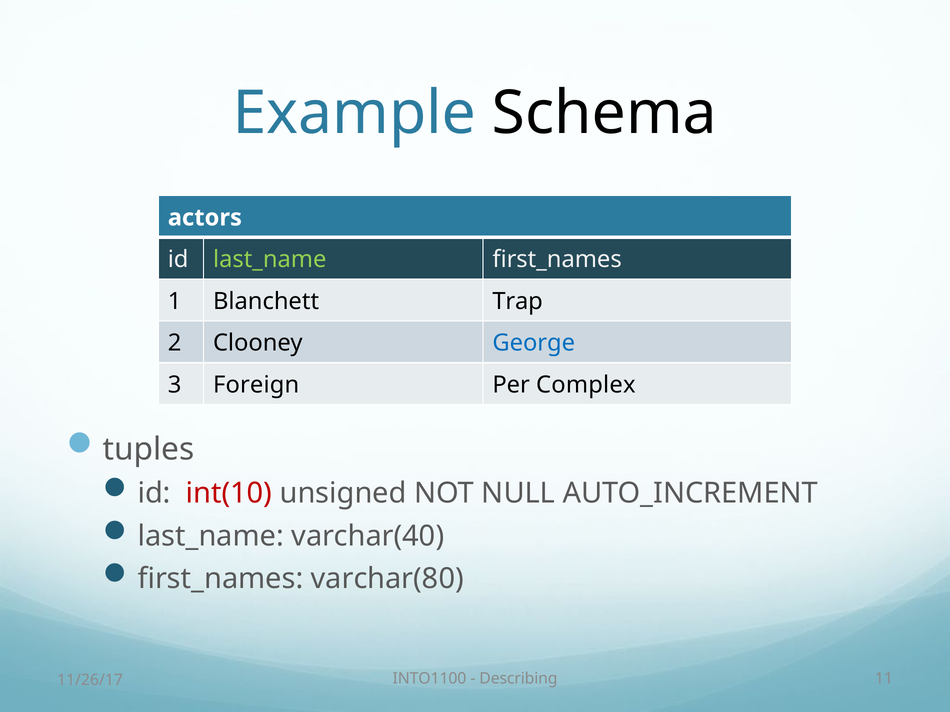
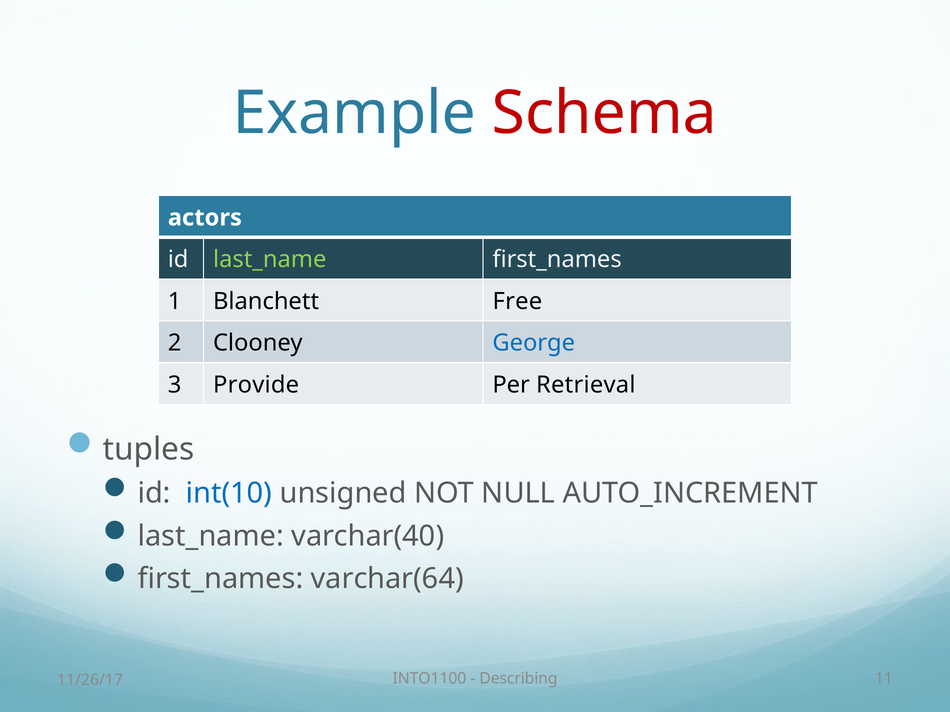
Schema colour: black -> red
Trap: Trap -> Free
Foreign: Foreign -> Provide
Complex: Complex -> Retrieval
int(10 colour: red -> blue
varchar(80: varchar(80 -> varchar(64
